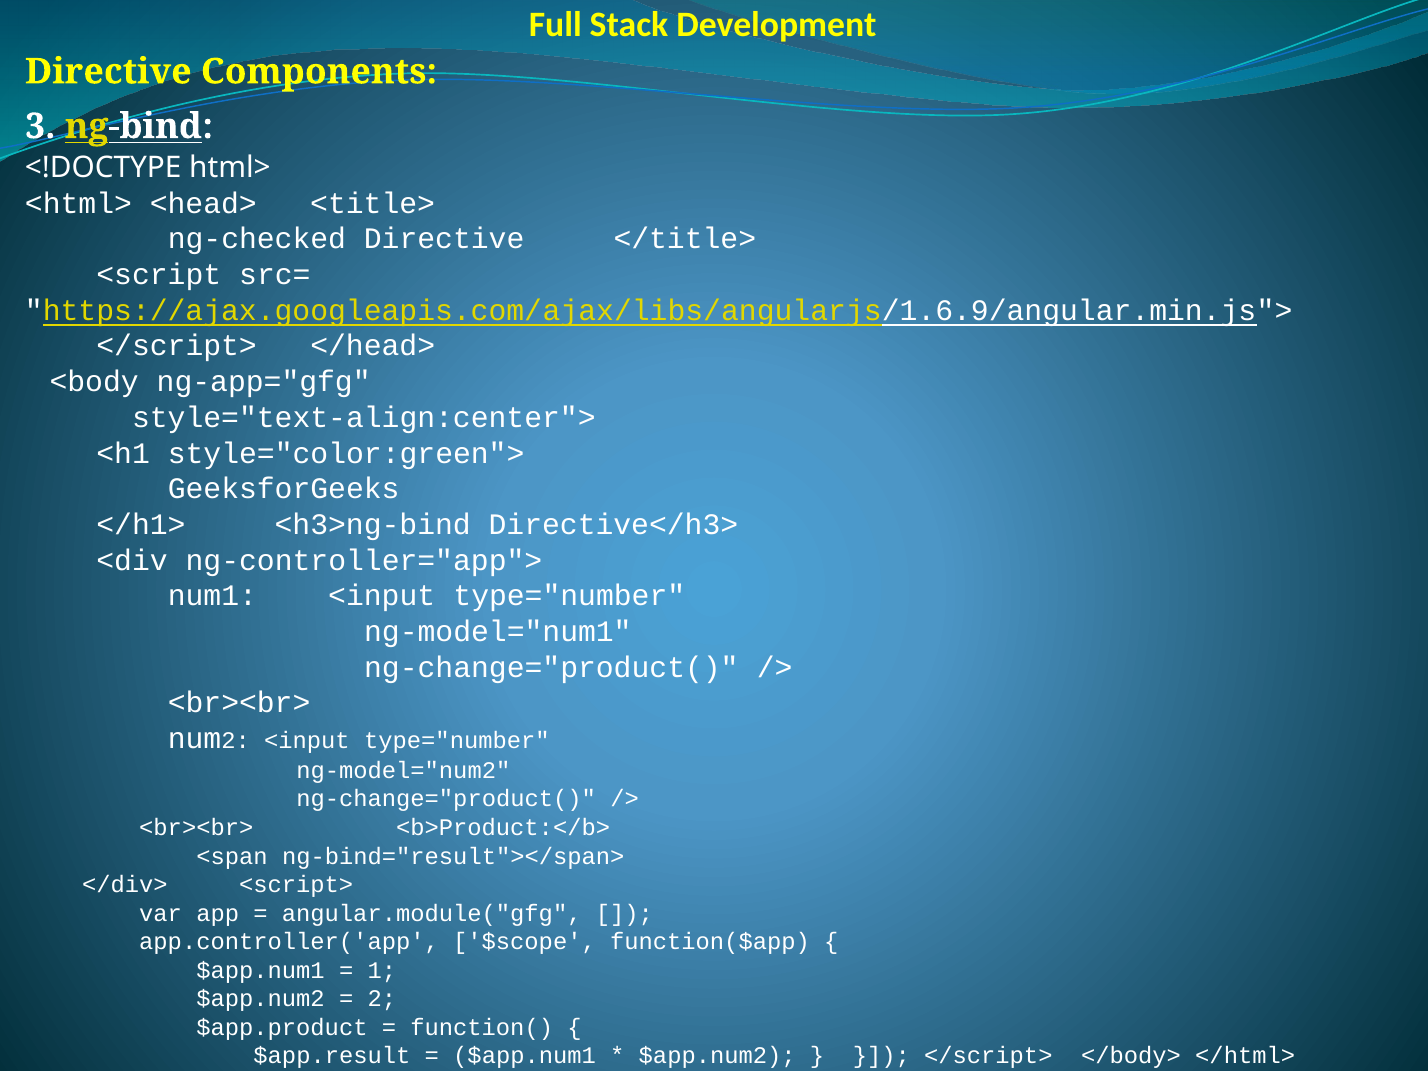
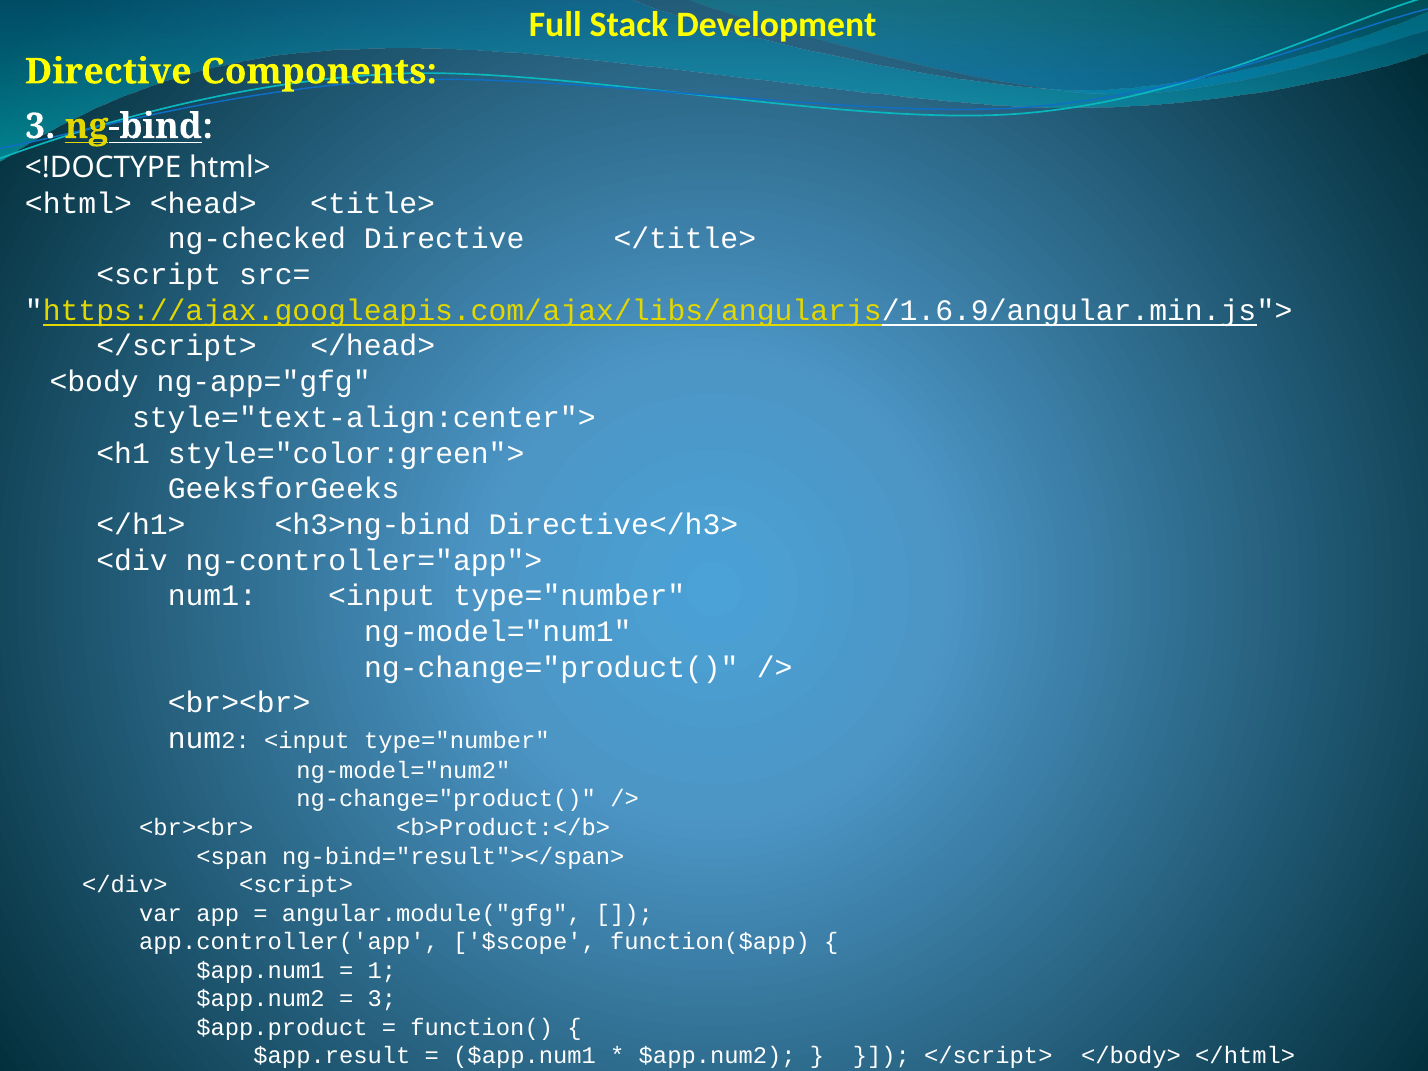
2 at (382, 999): 2 -> 3
